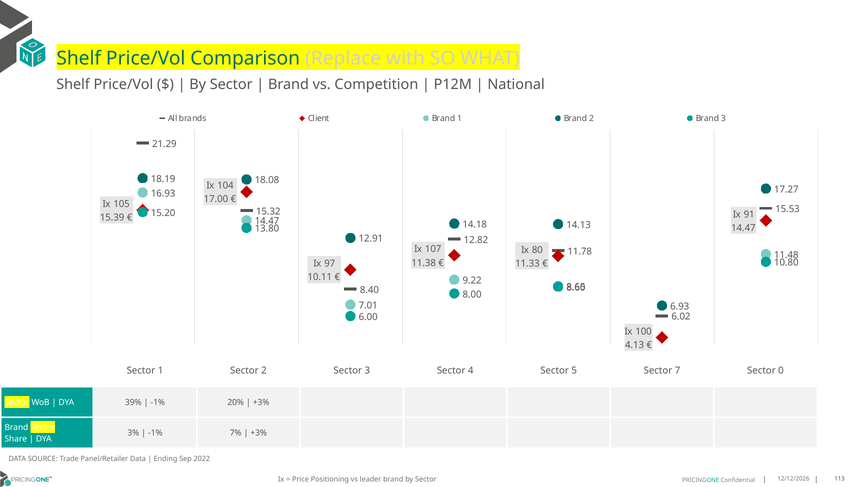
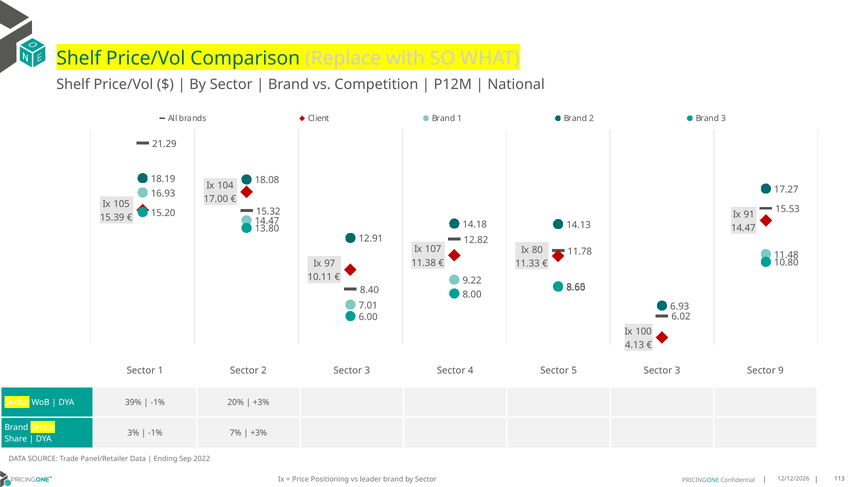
5 Sector 7: 7 -> 3
0: 0 -> 9
